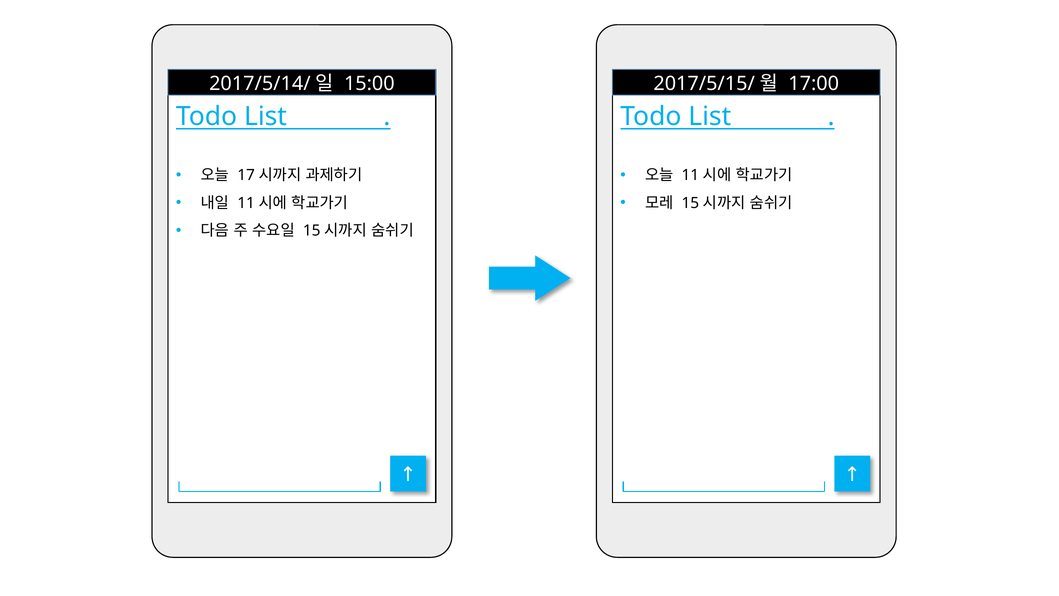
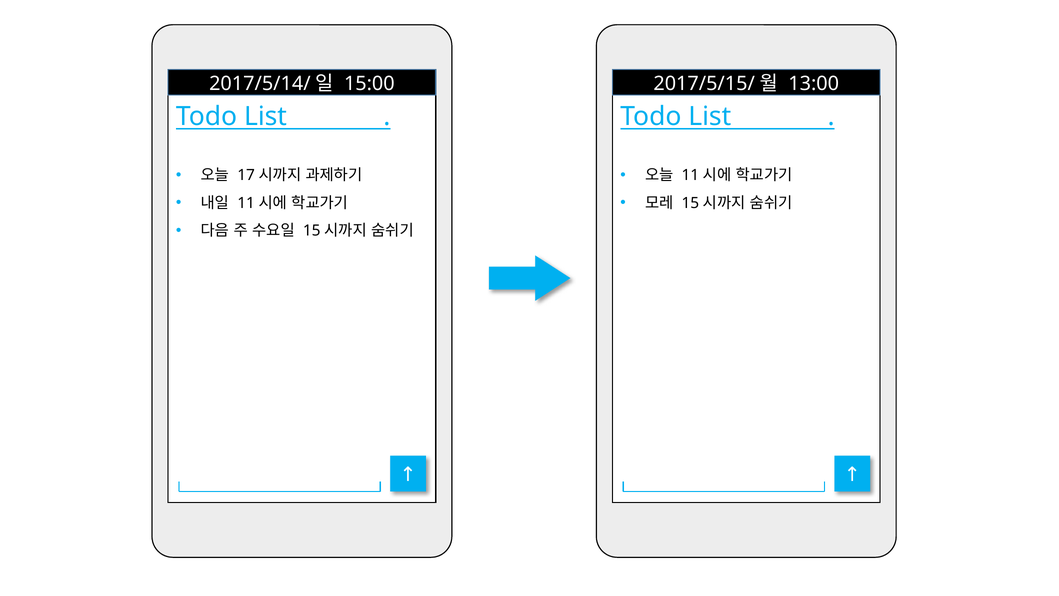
17:00: 17:00 -> 13:00
